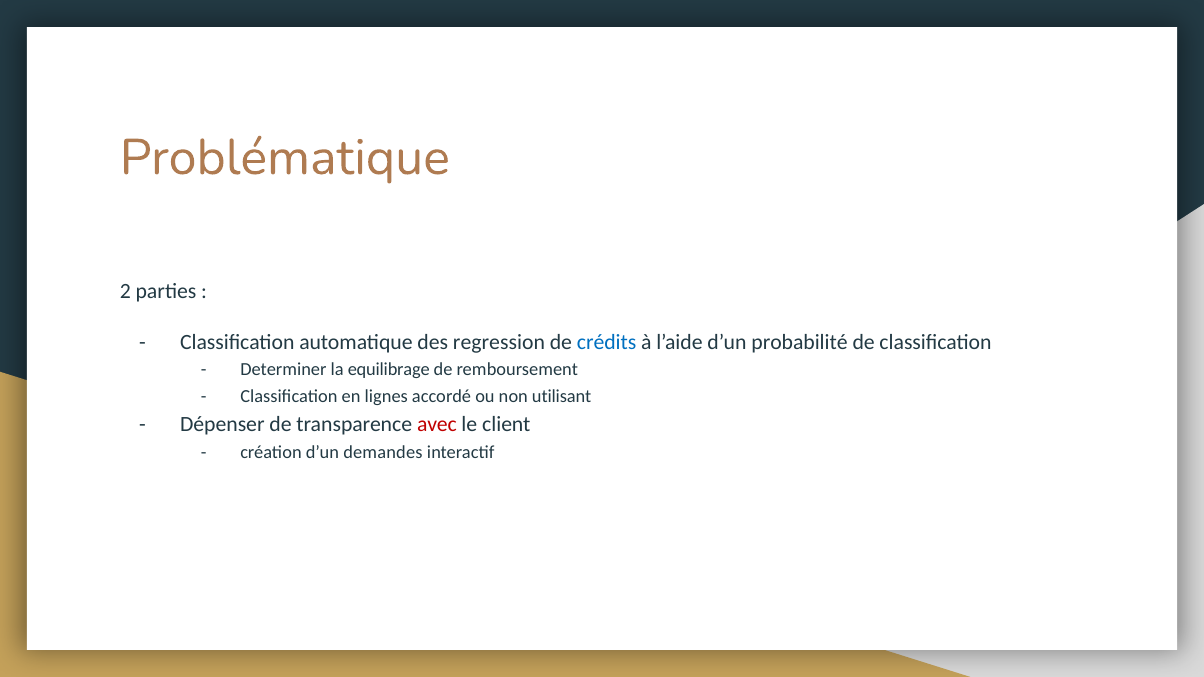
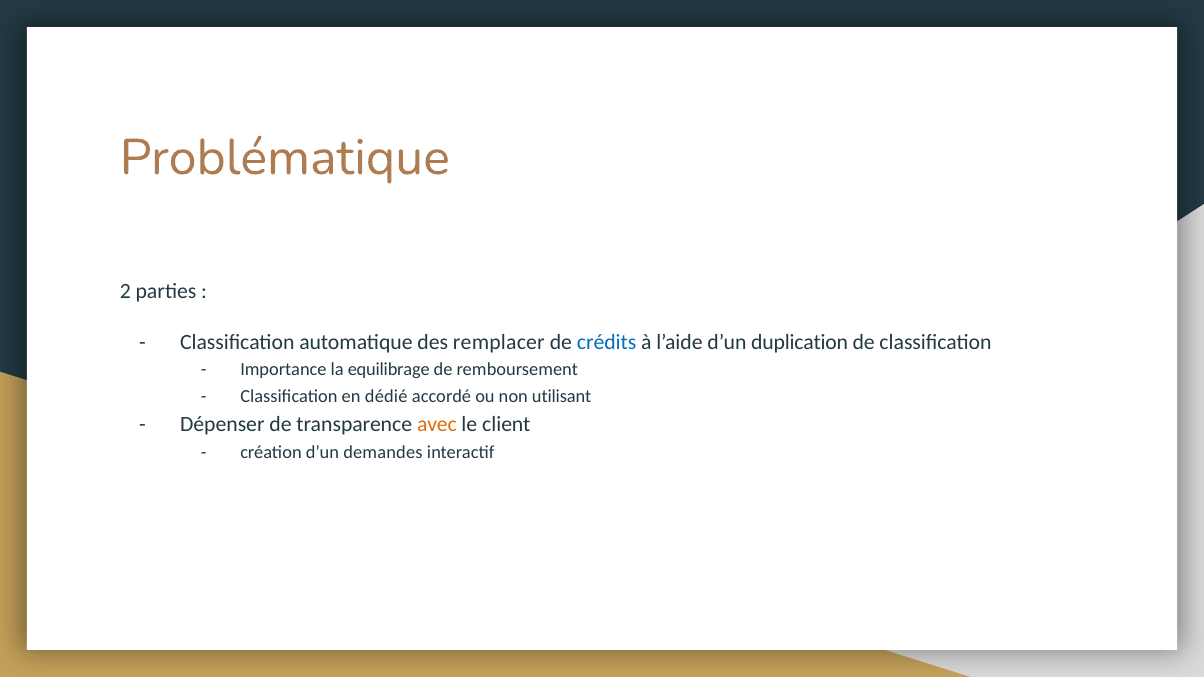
regression: regression -> remplacer
probabilité: probabilité -> duplication
Determiner: Determiner -> Importance
lignes: lignes -> dédié
avec colour: red -> orange
